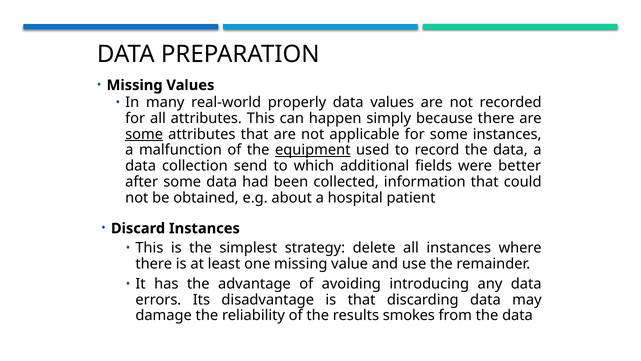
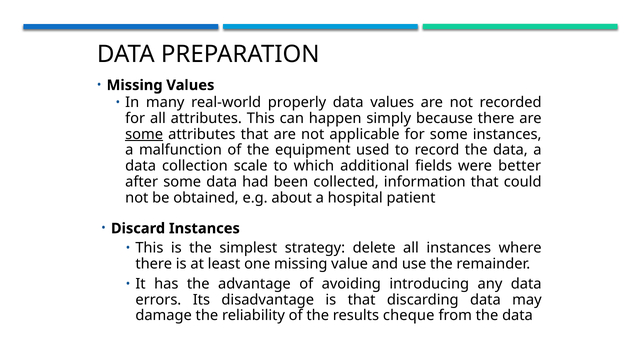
equipment underline: present -> none
send: send -> scale
smokes: smokes -> cheque
